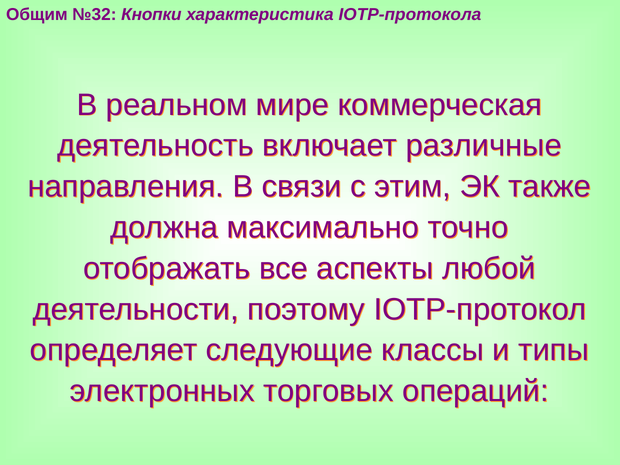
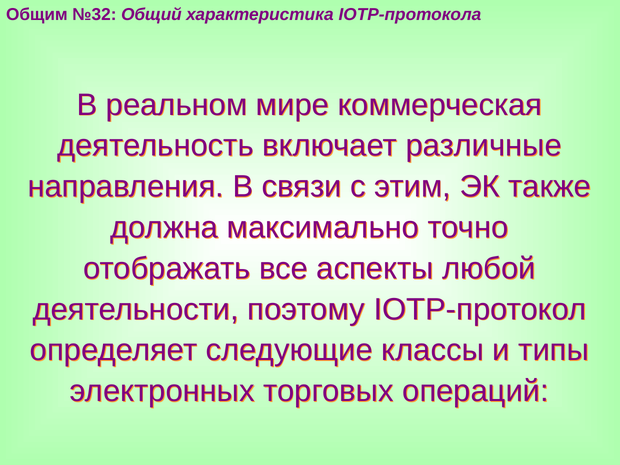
Кнопки: Кнопки -> Общий
